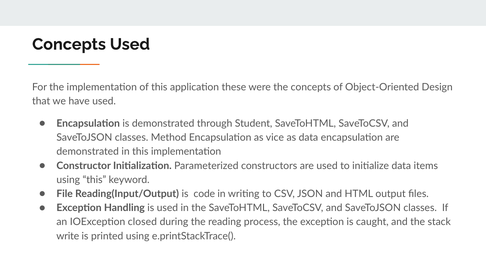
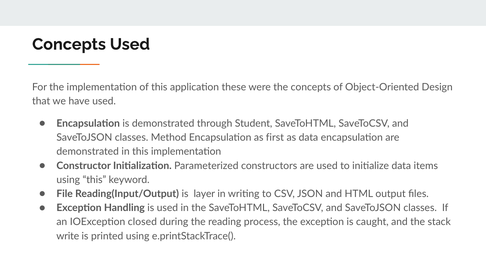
vice: vice -> first
code: code -> layer
